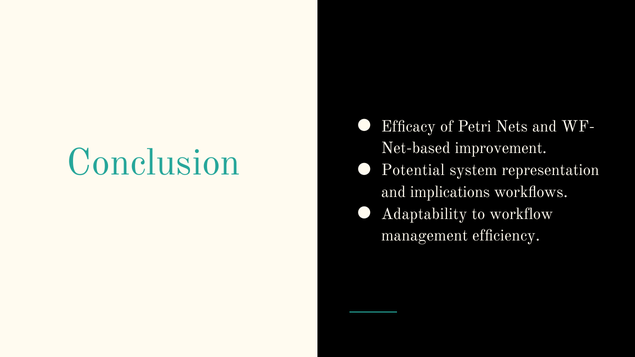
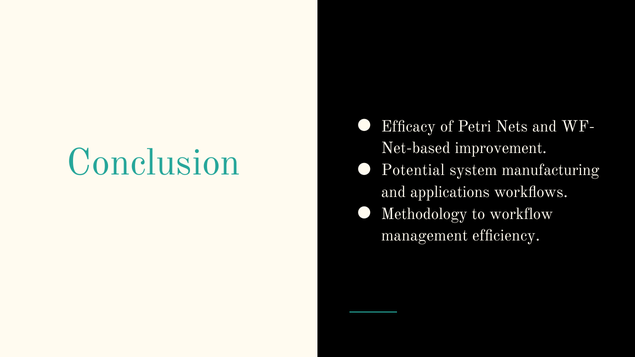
representation: representation -> manufacturing
implications: implications -> applications
Adaptability: Adaptability -> Methodology
